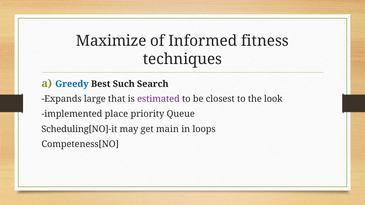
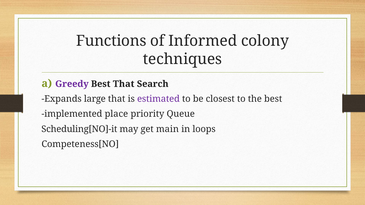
Maximize: Maximize -> Functions
fitness: fitness -> colony
Greedy colour: blue -> purple
Best Such: Such -> That
the look: look -> best
